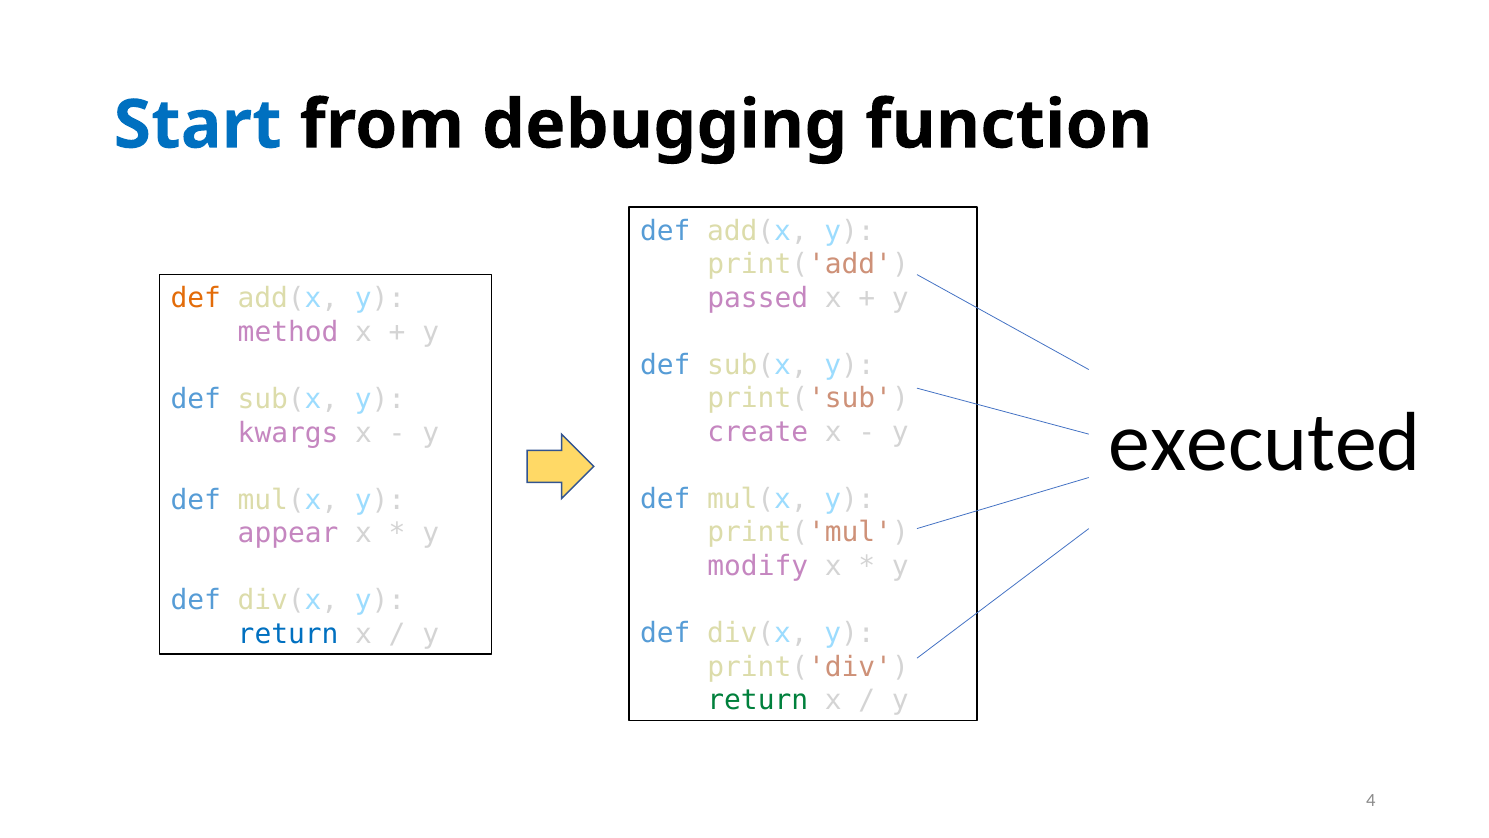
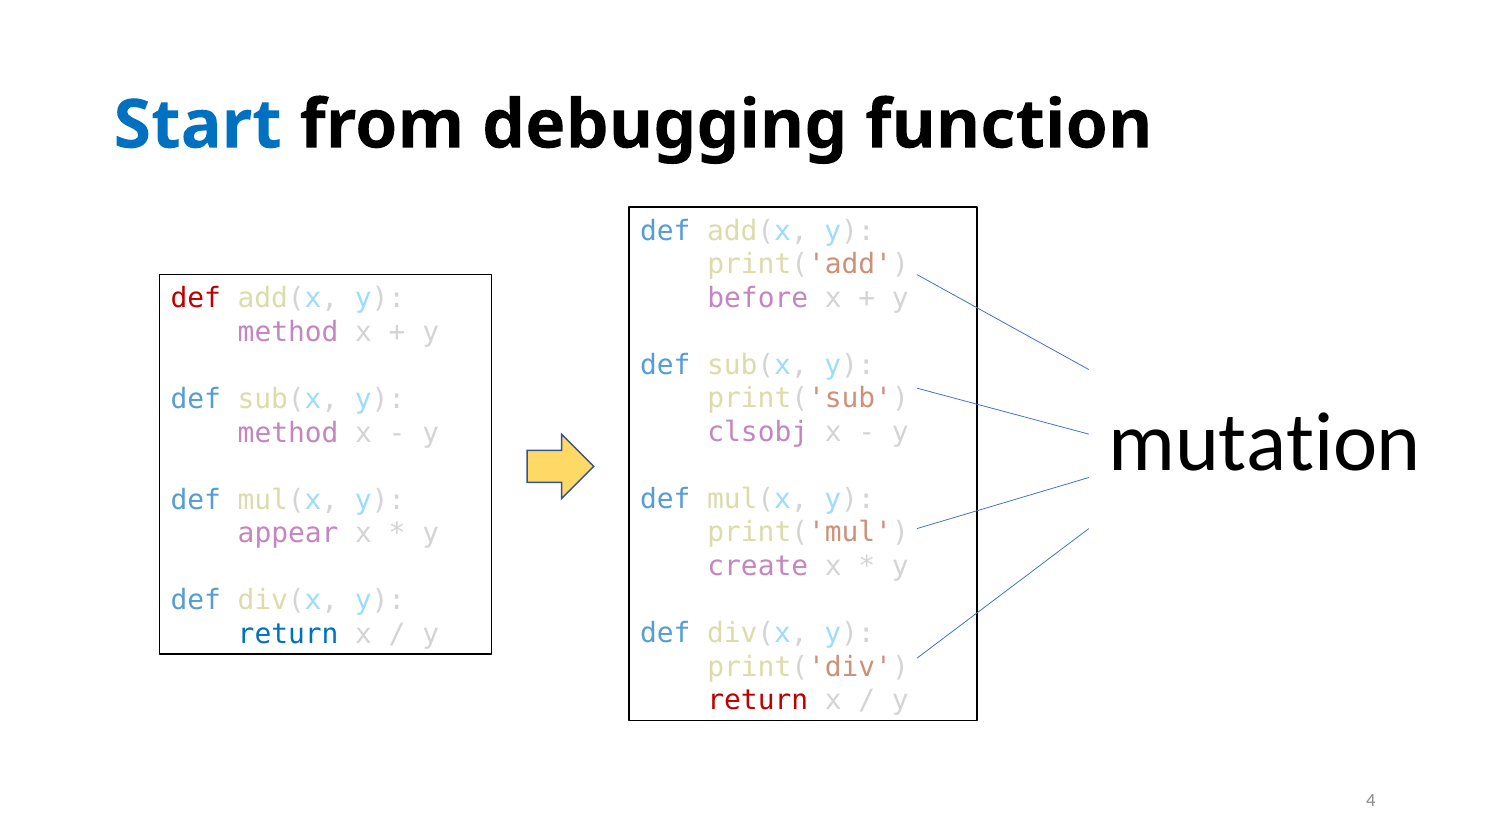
passed: passed -> before
def at (196, 299) colour: orange -> red
executed: executed -> mutation
create: create -> clsobj
kwargs at (288, 433): kwargs -> method
modify: modify -> create
return at (758, 700) colour: green -> red
